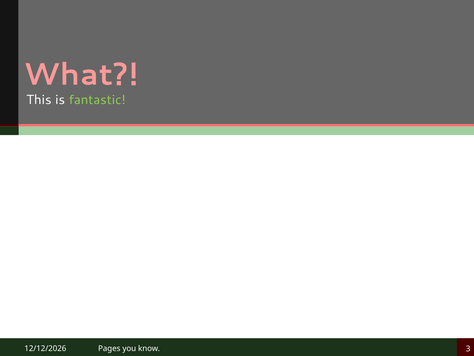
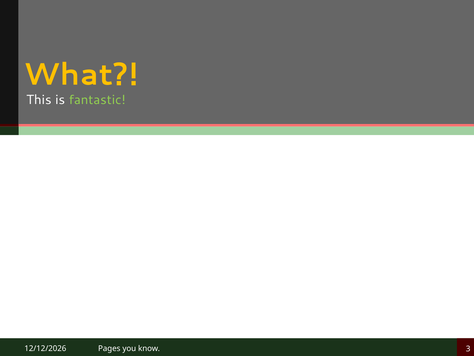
What colour: pink -> yellow
